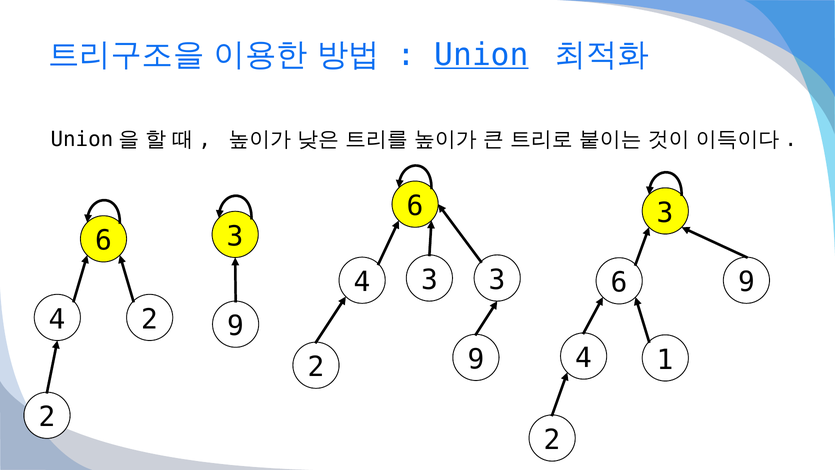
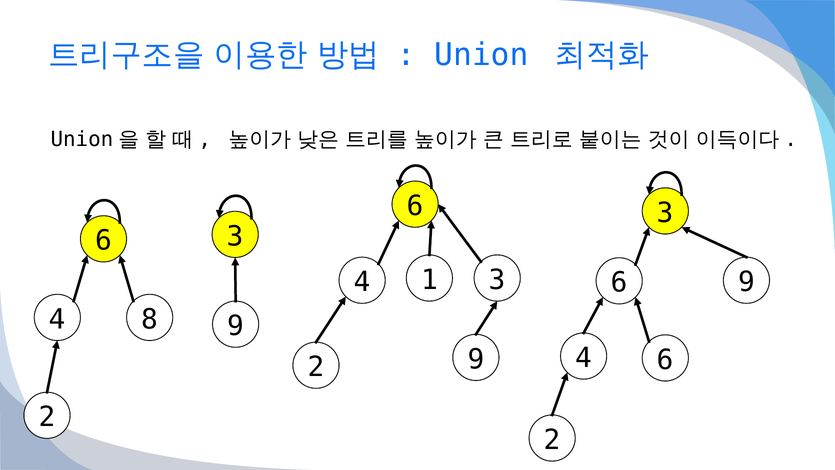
Union underline: present -> none
4 3: 3 -> 1
4 2: 2 -> 8
4 1: 1 -> 6
